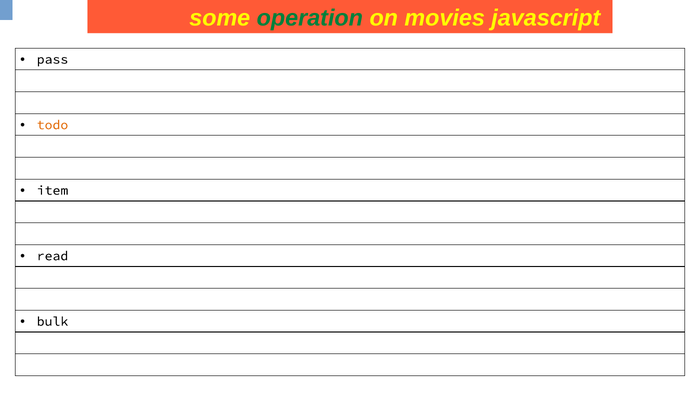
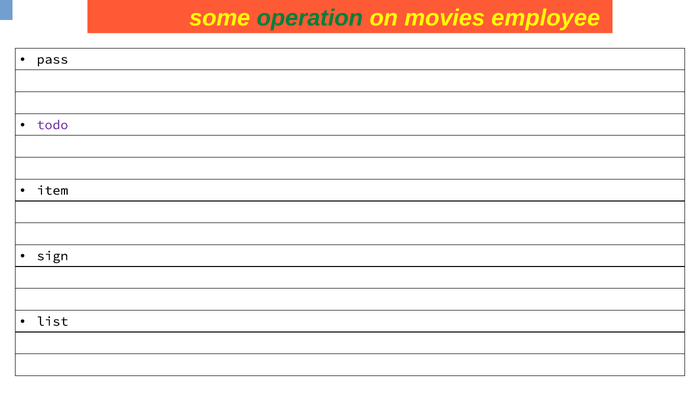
javascript: javascript -> employee
todo colour: orange -> purple
read: read -> sign
bulk: bulk -> list
